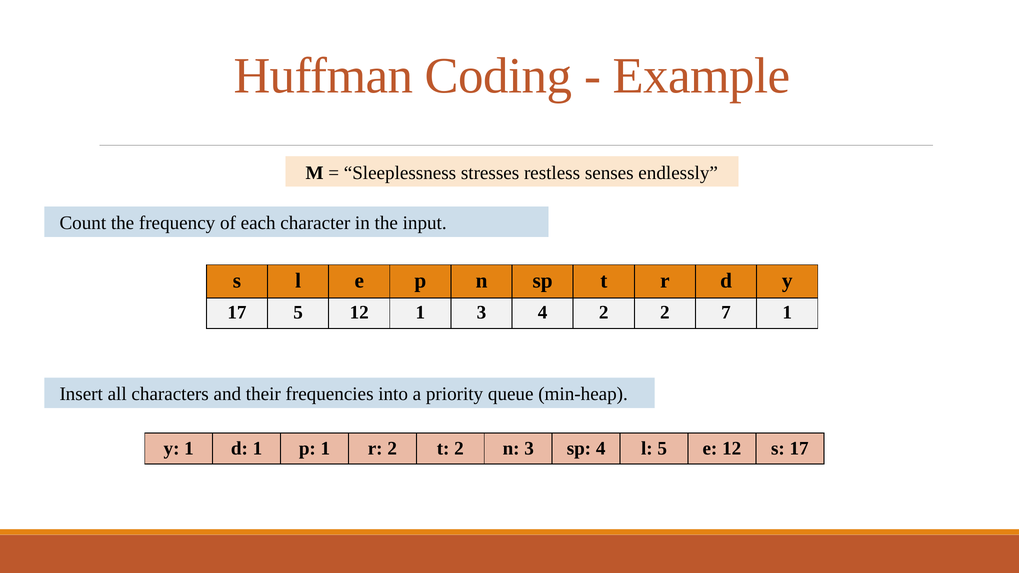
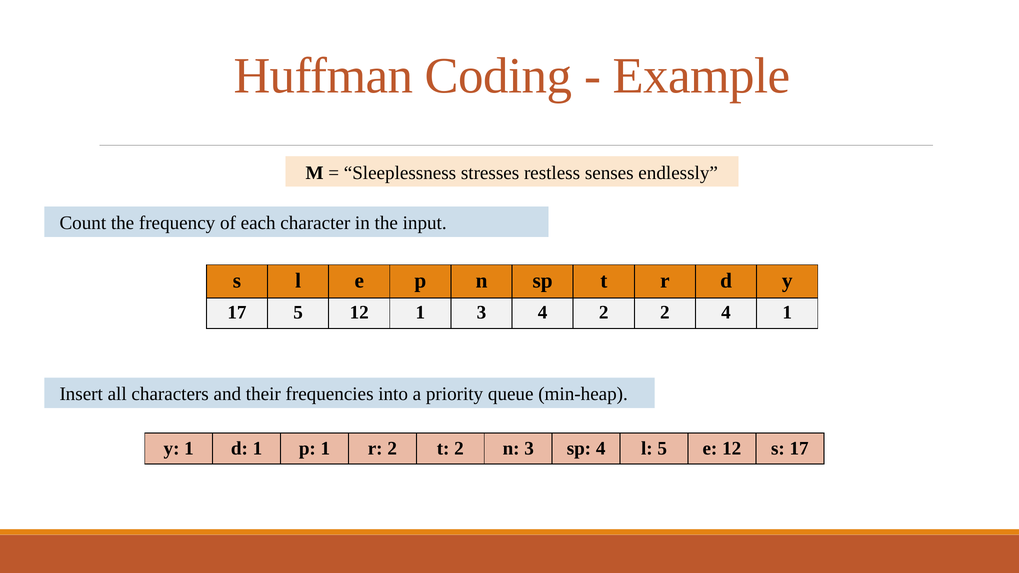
2 7: 7 -> 4
